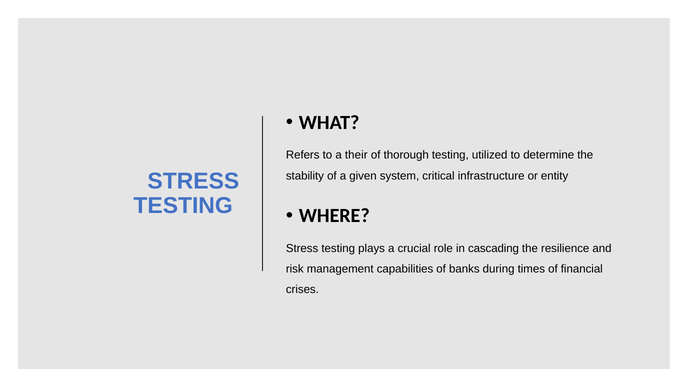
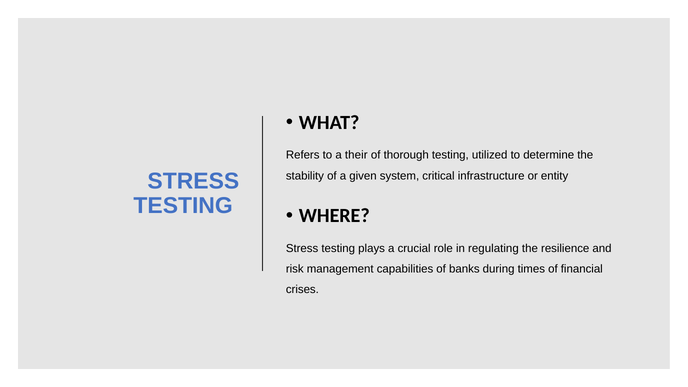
cascading: cascading -> regulating
